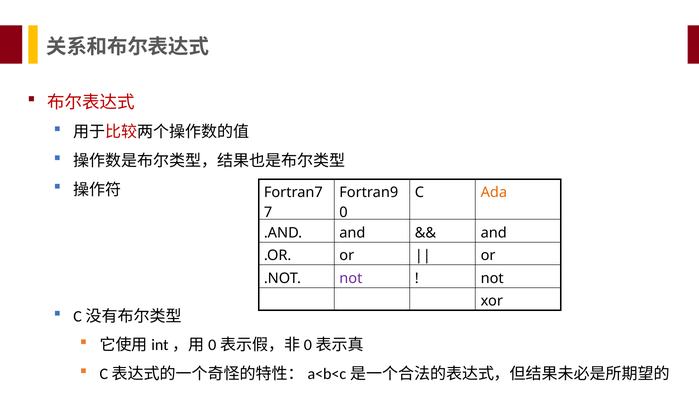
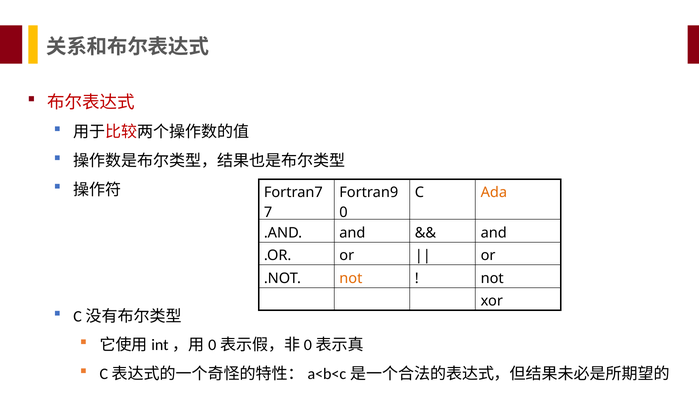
not at (351, 278) colour: purple -> orange
